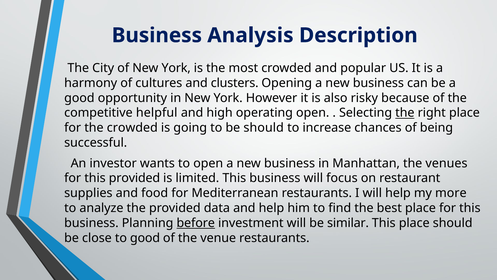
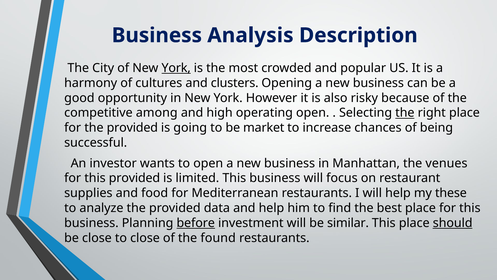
York at (176, 68) underline: none -> present
helpful: helpful -> among
for the crowded: crowded -> provided
be should: should -> market
more: more -> these
should at (453, 223) underline: none -> present
to good: good -> close
venue: venue -> found
